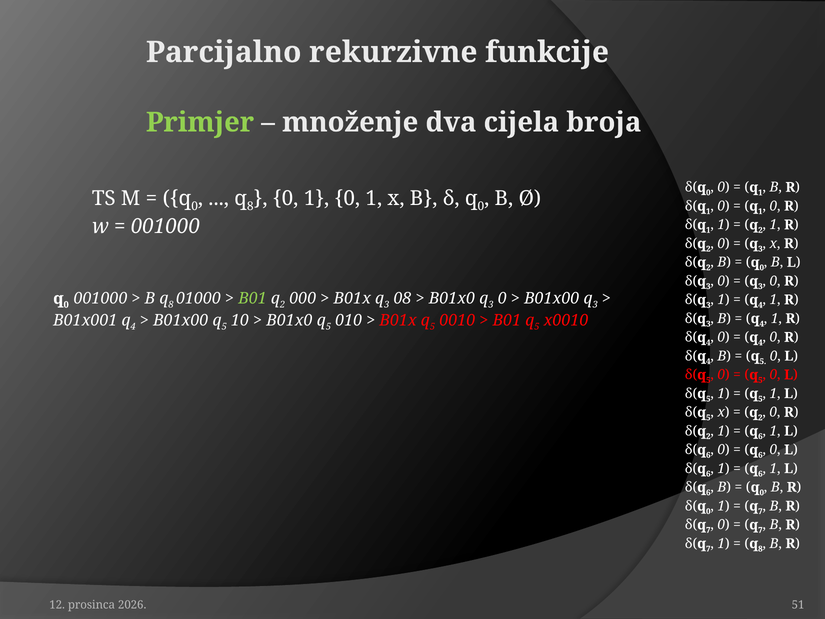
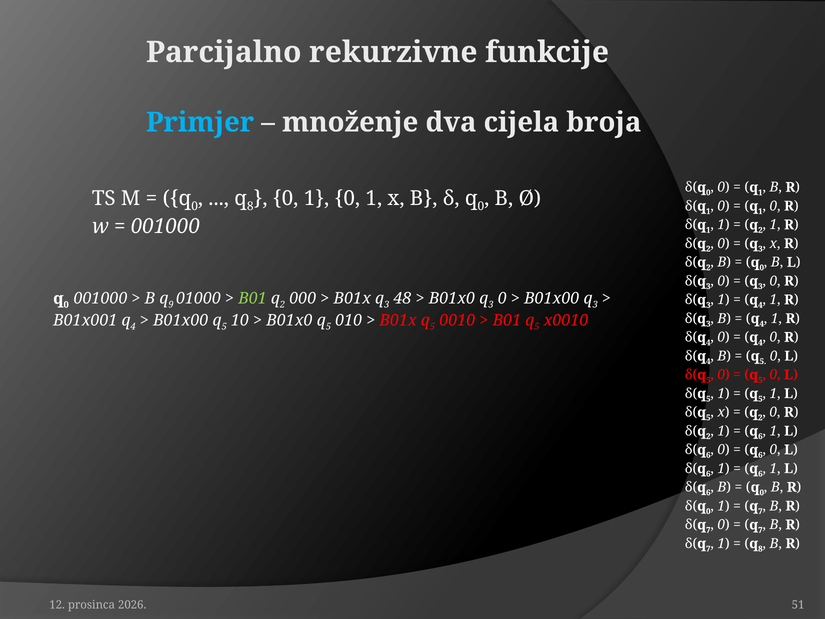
Primjer colour: light green -> light blue
8 at (171, 305): 8 -> 9
08: 08 -> 48
